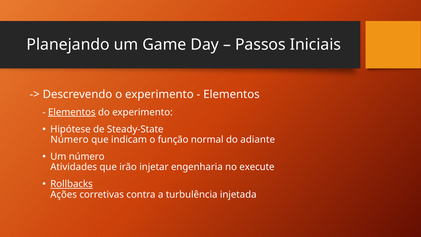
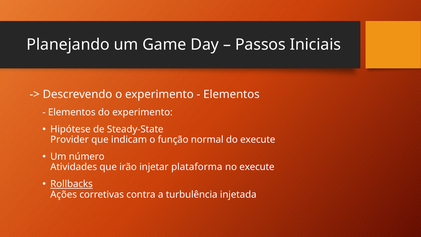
Elementos at (72, 112) underline: present -> none
Número at (70, 140): Número -> Provider
do adiante: adiante -> execute
engenharia: engenharia -> plataforma
